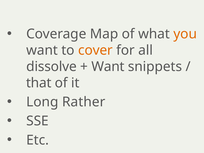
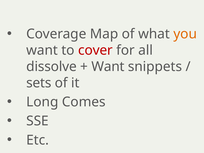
cover colour: orange -> red
that: that -> sets
Rather: Rather -> Comes
